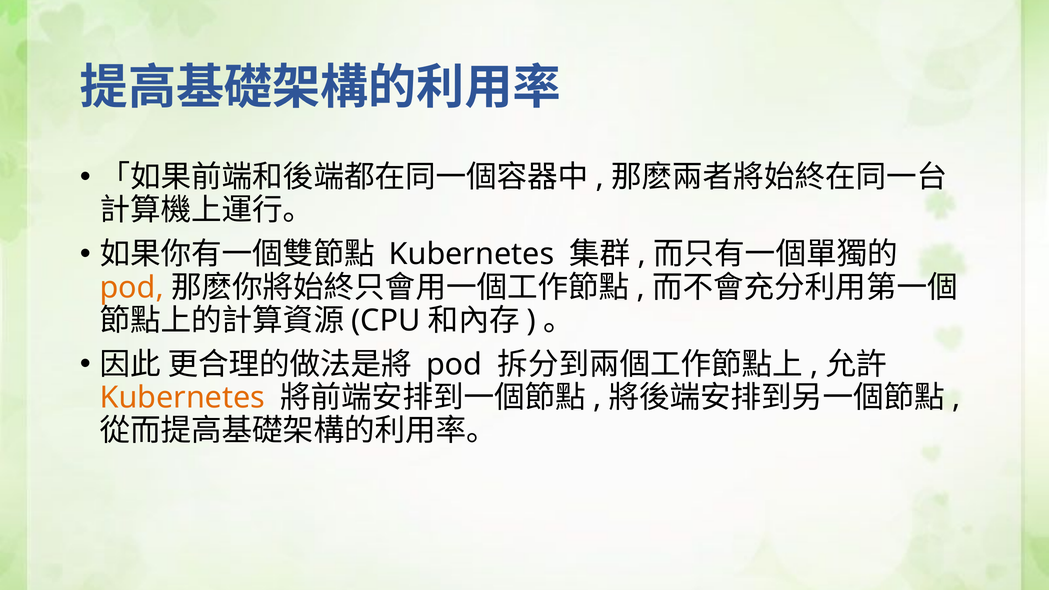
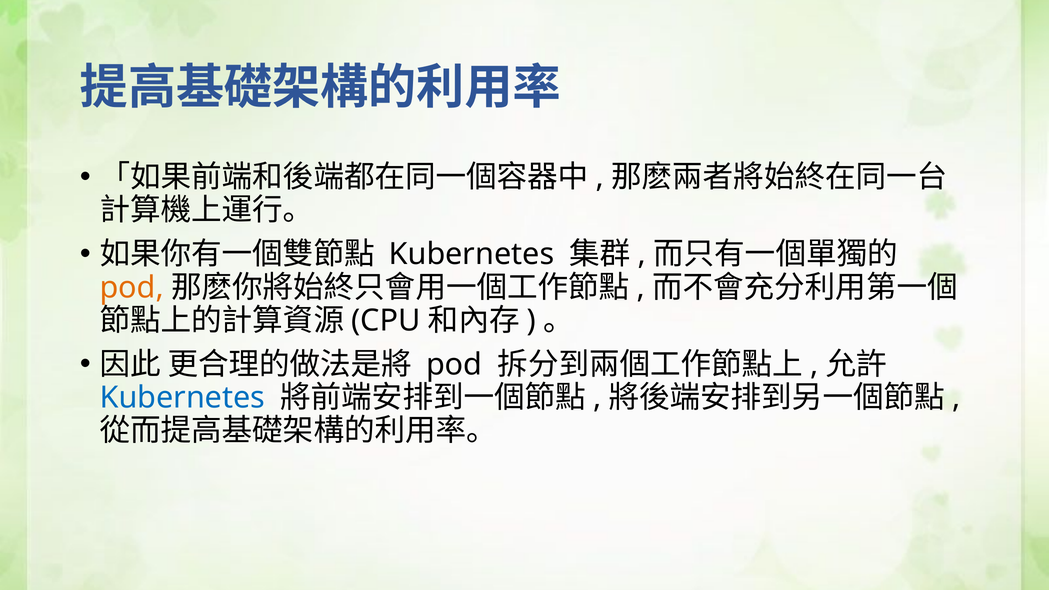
Kubernetes at (182, 398) colour: orange -> blue
